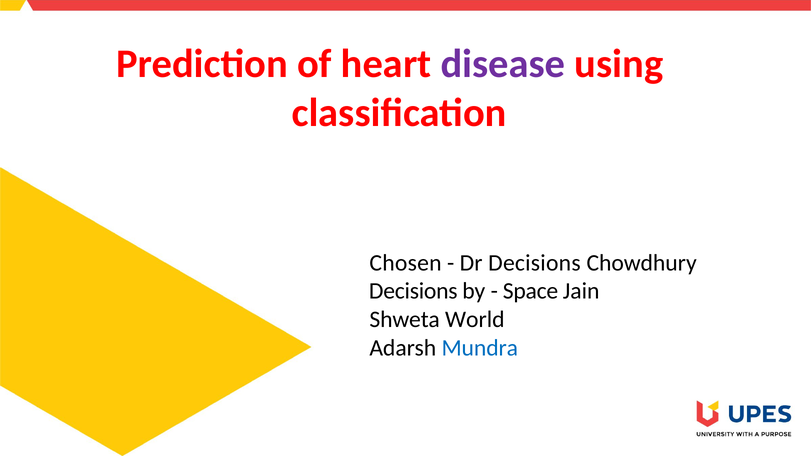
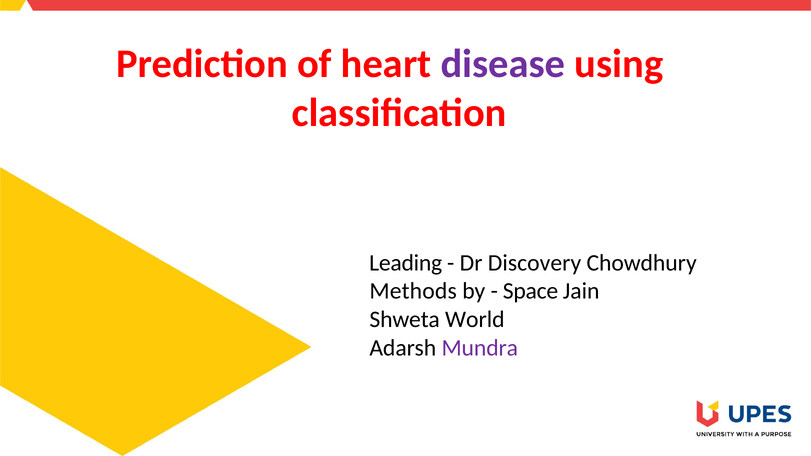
Chosen: Chosen -> Leading
Dr Decisions: Decisions -> Discovery
Decisions at (413, 291): Decisions -> Methods
Mundra colour: blue -> purple
